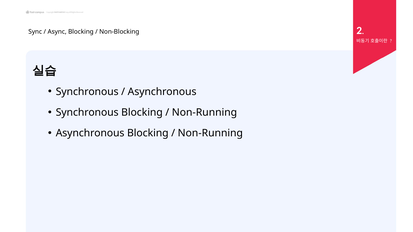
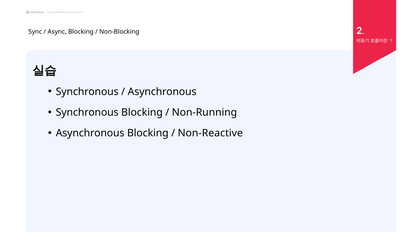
Non-Running at (210, 133): Non-Running -> Non-Reactive
